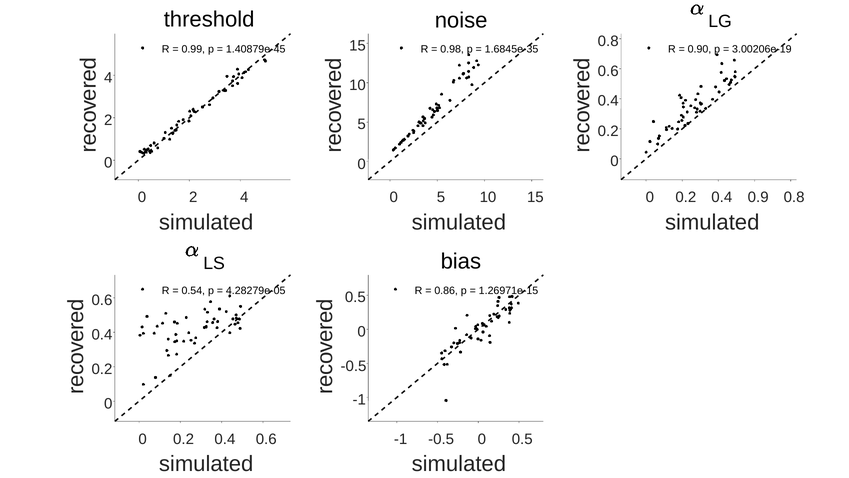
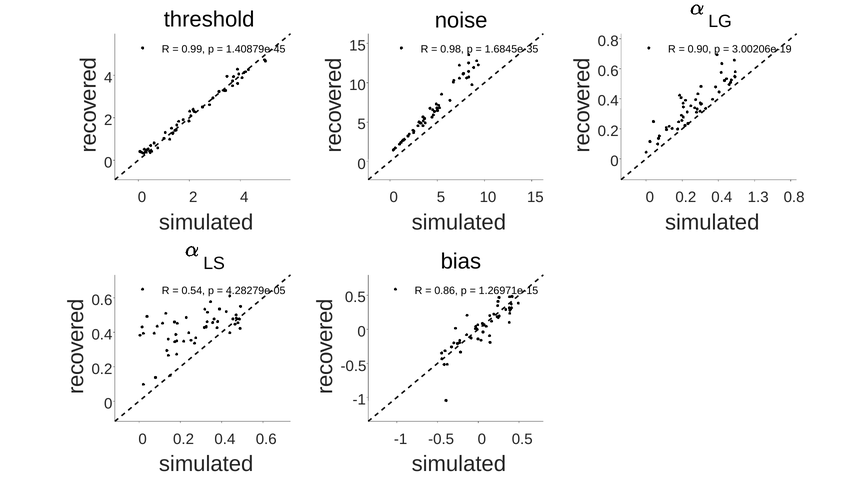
0.9: 0.9 -> 1.3
